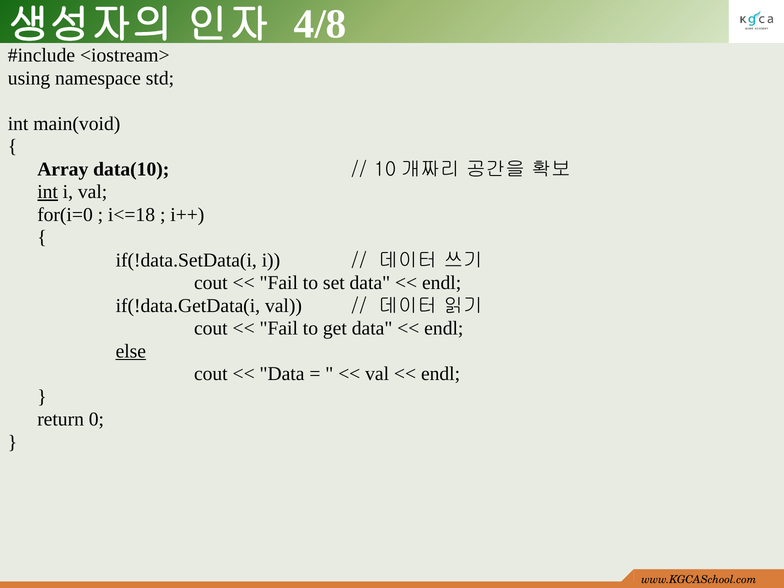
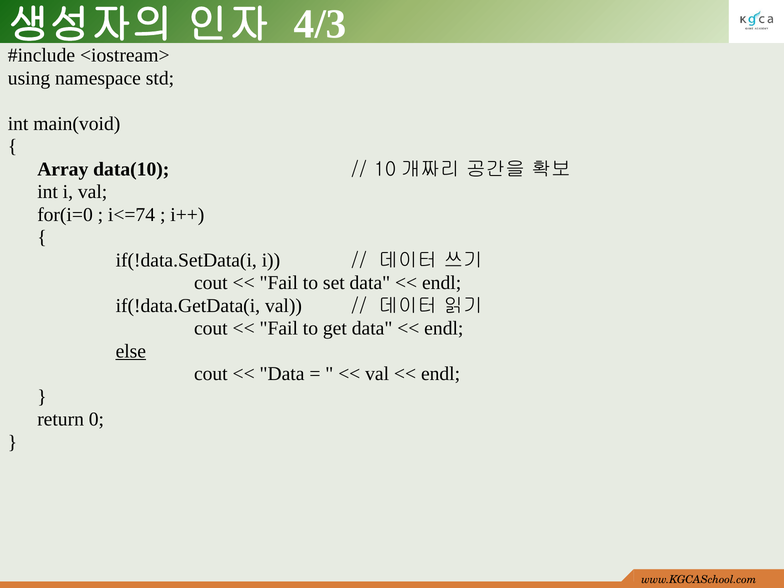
4/8: 4/8 -> 4/3
int at (48, 192) underline: present -> none
i<=18: i<=18 -> i<=74
